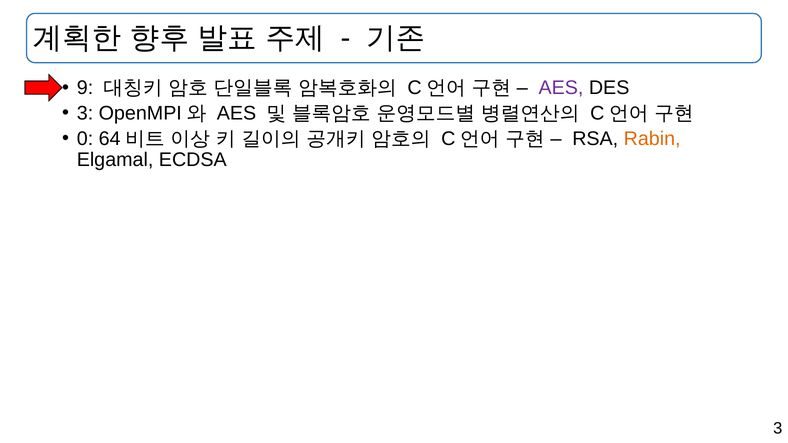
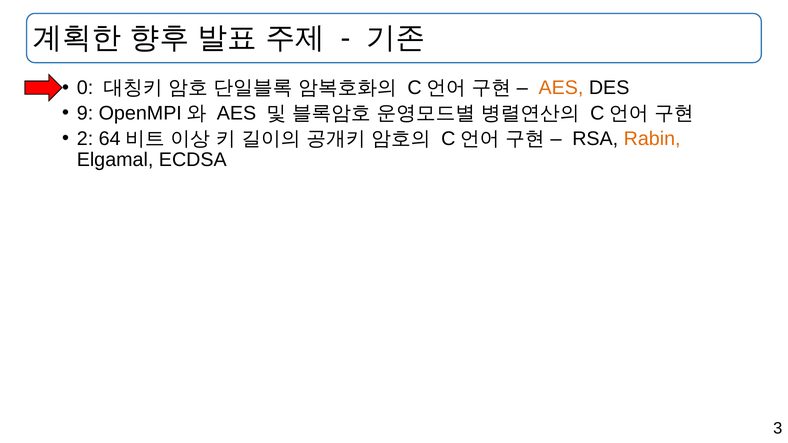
9: 9 -> 0
AES at (561, 88) colour: purple -> orange
3 at (85, 113): 3 -> 9
0: 0 -> 2
